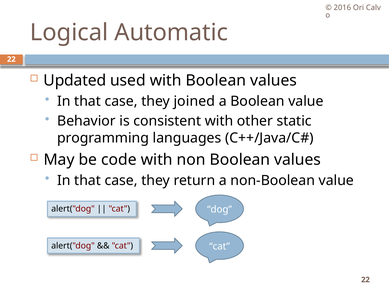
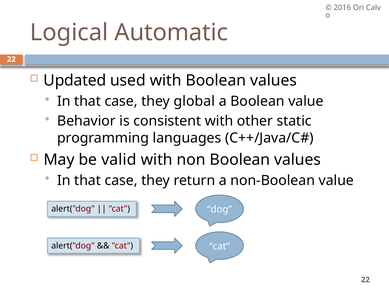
joined: joined -> global
code: code -> valid
